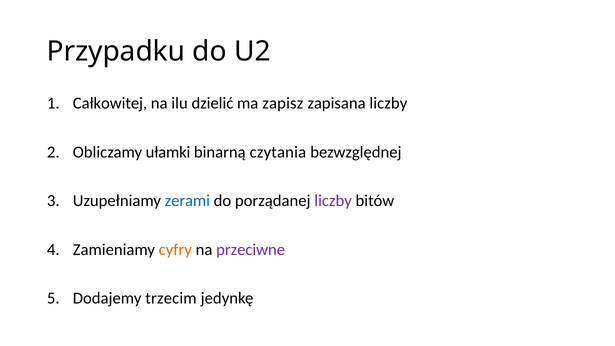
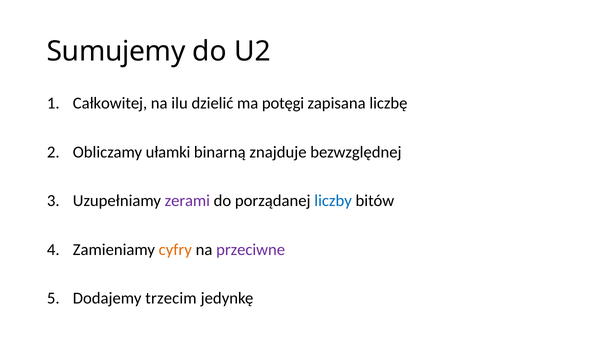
Przypadku: Przypadku -> Sumujemy
zapisz: zapisz -> potęgi
zapisana liczby: liczby -> liczbę
czytania: czytania -> znajduje
zerami colour: blue -> purple
liczby at (333, 201) colour: purple -> blue
